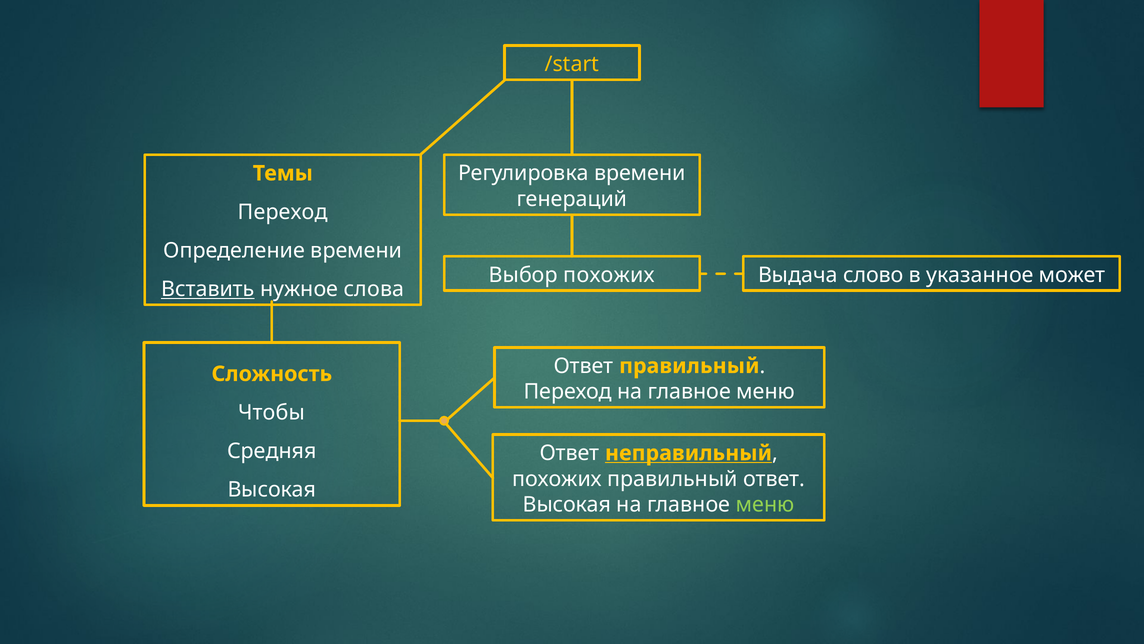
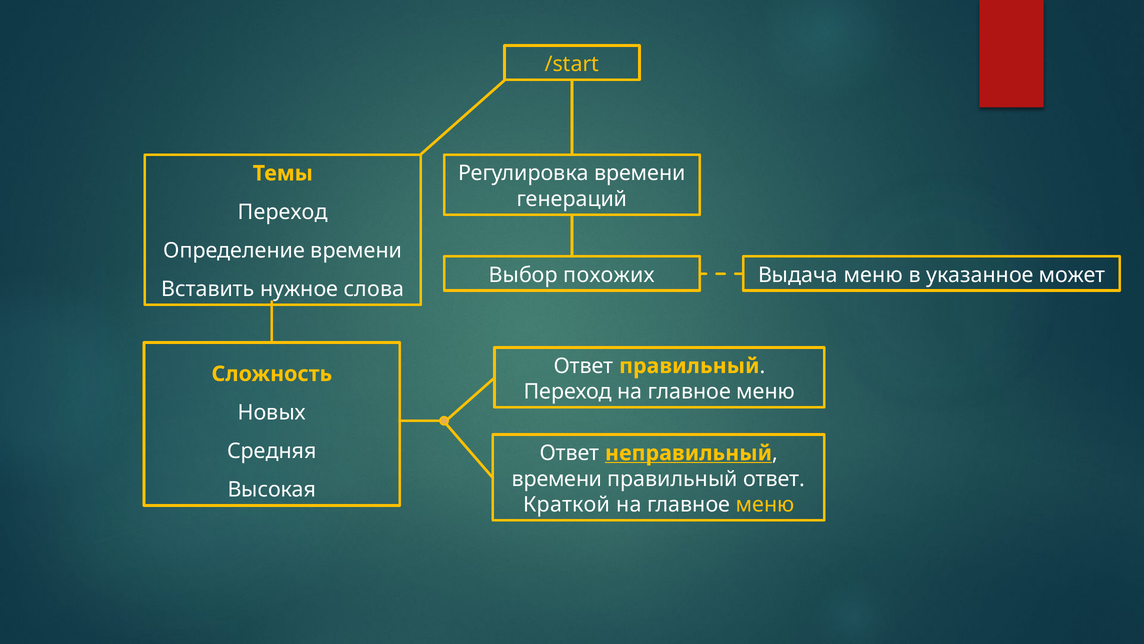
Выдача слово: слово -> меню
Вставить underline: present -> none
Чтобы: Чтобы -> Новых
похожих at (557, 479): похожих -> времени
Высокая at (567, 504): Высокая -> Краткой
меню at (765, 504) colour: light green -> yellow
